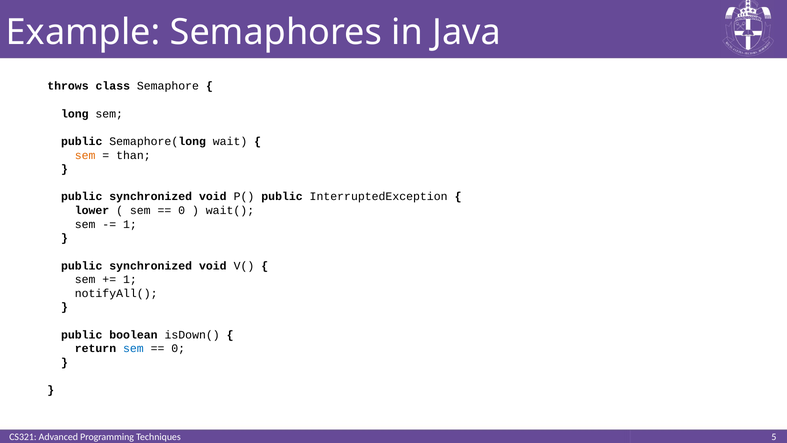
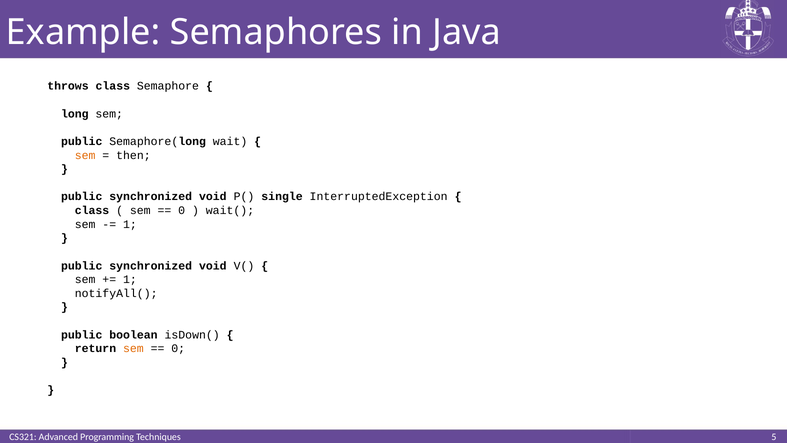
than: than -> then
P( public: public -> single
lower at (92, 210): lower -> class
sem at (133, 348) colour: blue -> orange
